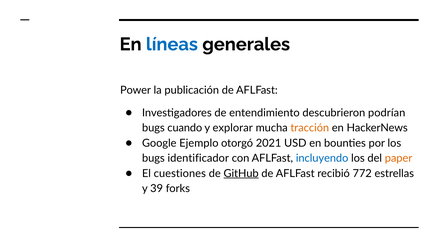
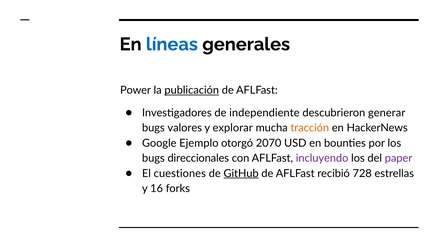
publicación underline: none -> present
entendimiento: entendimiento -> independiente
podrían: podrían -> generar
cuando: cuando -> valores
2021: 2021 -> 2070
identificador: identificador -> direccionales
incluyendo colour: blue -> purple
paper colour: orange -> purple
772: 772 -> 728
39: 39 -> 16
